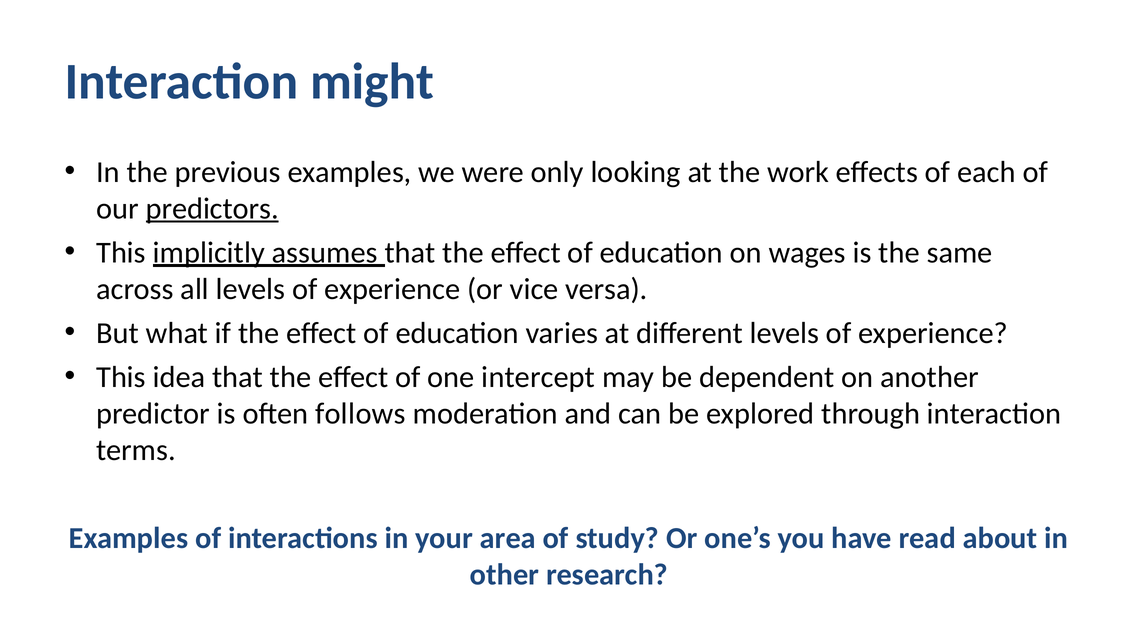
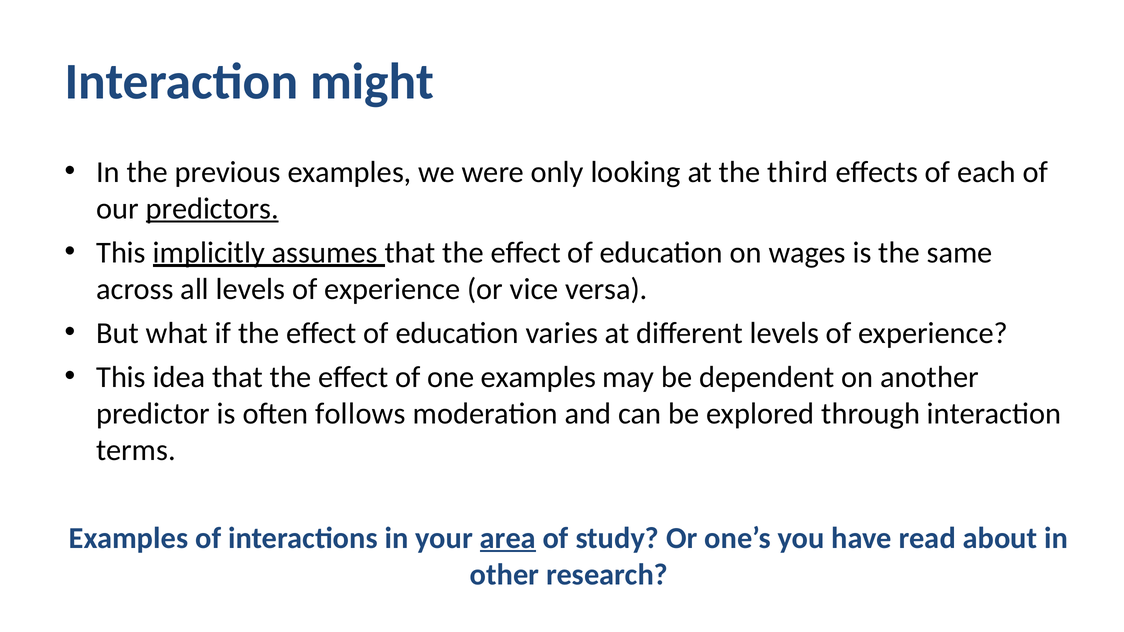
work: work -> third
one intercept: intercept -> examples
area underline: none -> present
